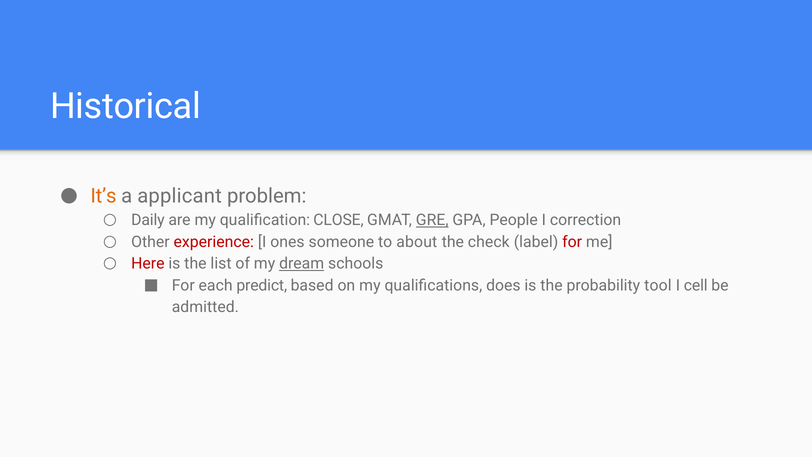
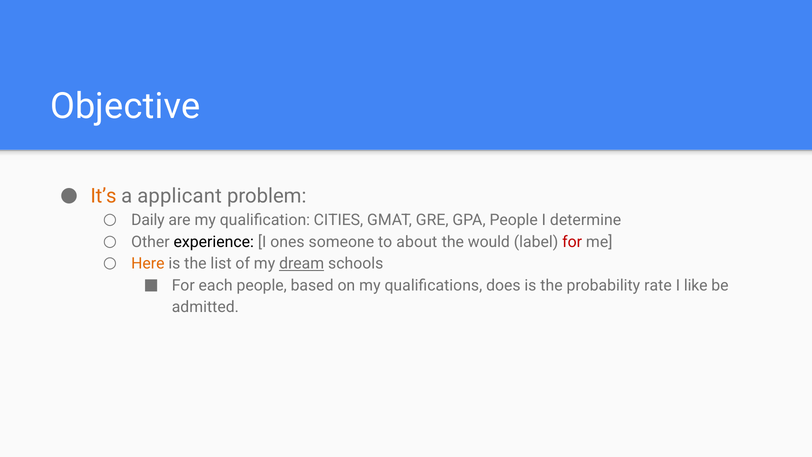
Historical: Historical -> Objective
CLOSE: CLOSE -> CITIES
GRE underline: present -> none
correction: correction -> determine
experience colour: red -> black
check: check -> would
Here colour: red -> orange
each predict: predict -> people
tool: tool -> rate
cell: cell -> like
